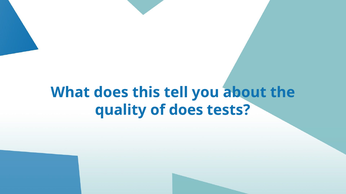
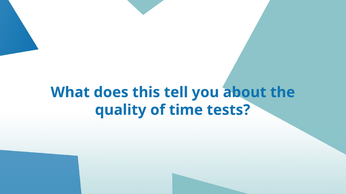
of does: does -> time
